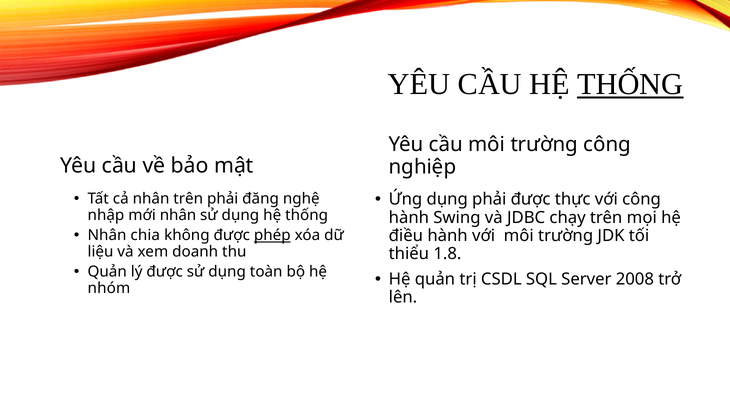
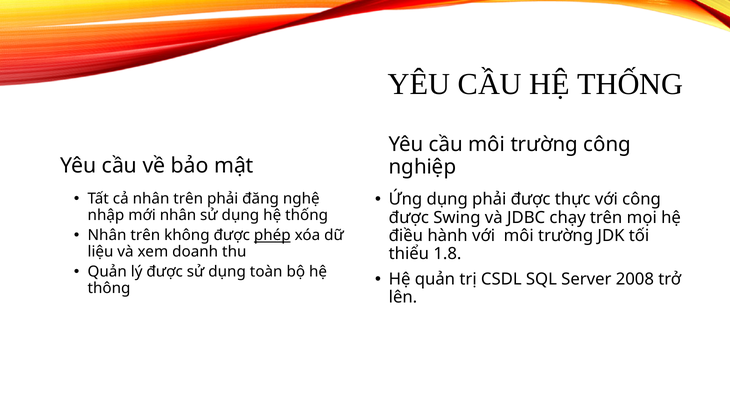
THỐNG at (630, 84) underline: present -> none
hành at (409, 217): hành -> được
chia at (145, 235): chia -> trên
nhóm: nhóm -> thông
